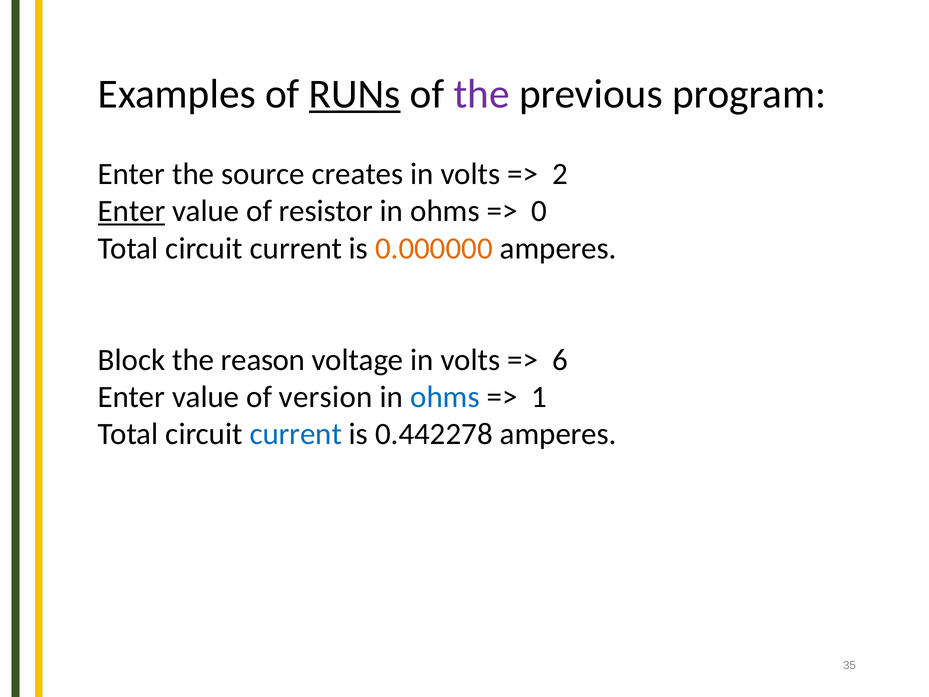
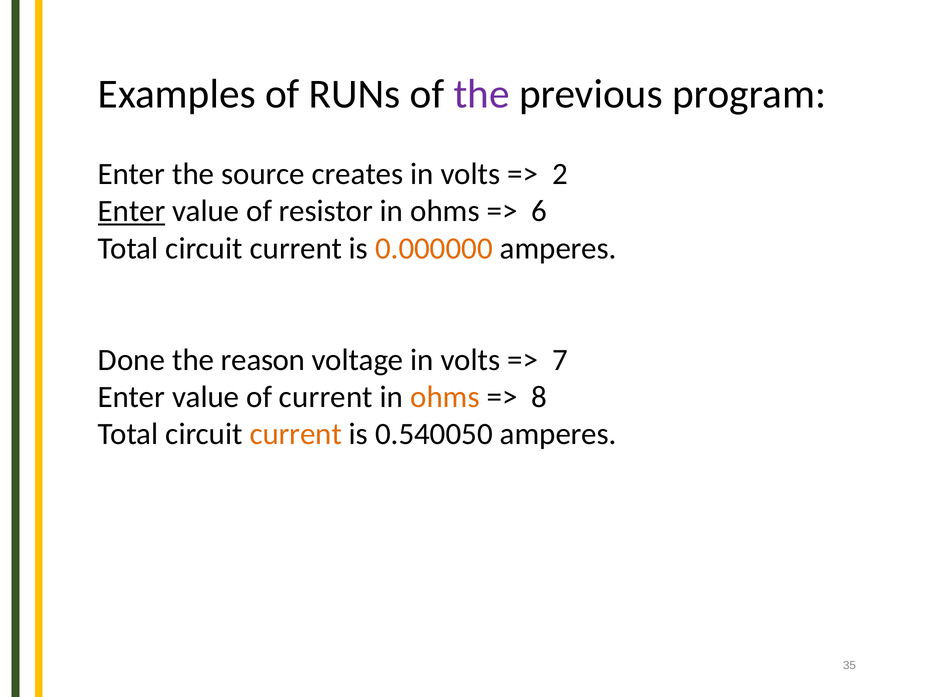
RUNs underline: present -> none
0: 0 -> 6
Block: Block -> Done
6: 6 -> 7
of version: version -> current
ohms at (445, 397) colour: blue -> orange
1: 1 -> 8
current at (296, 434) colour: blue -> orange
0.442278: 0.442278 -> 0.540050
